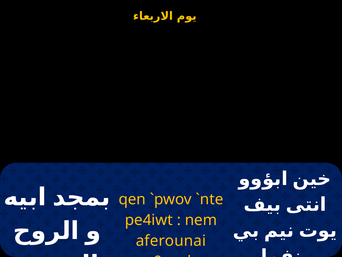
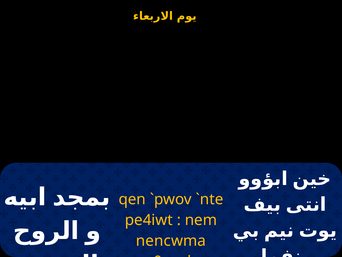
aferounai: aferounai -> nencwma
